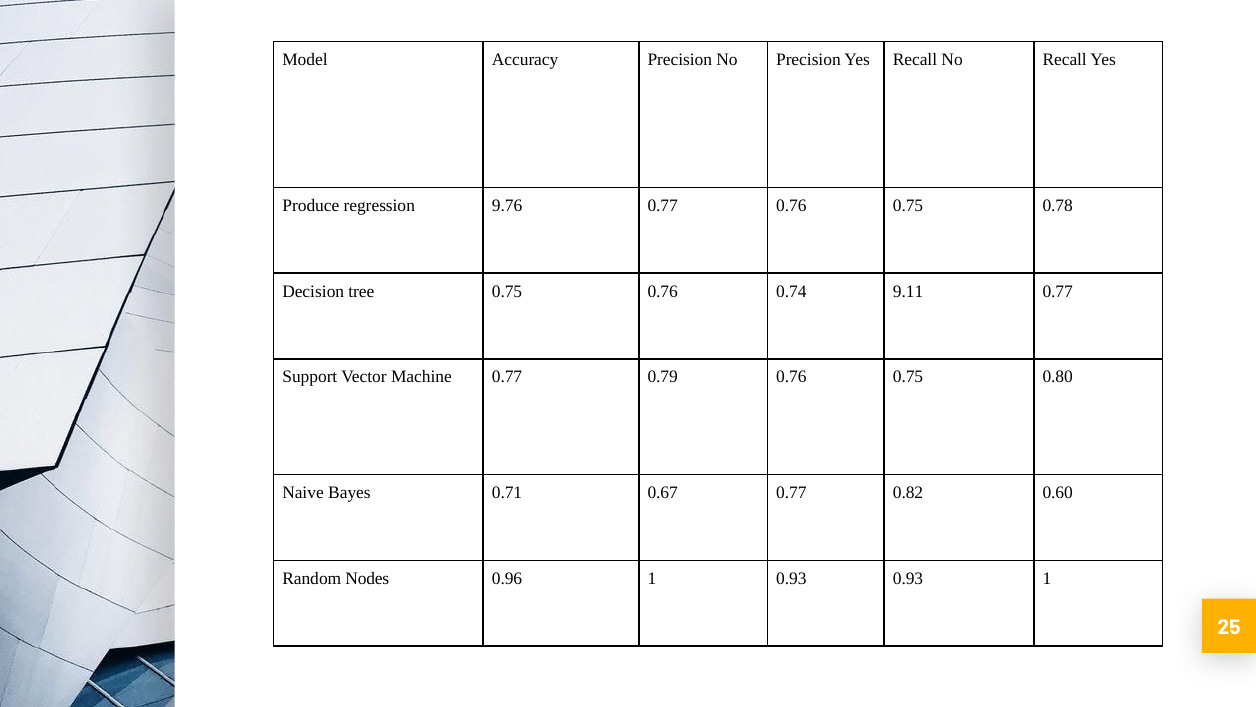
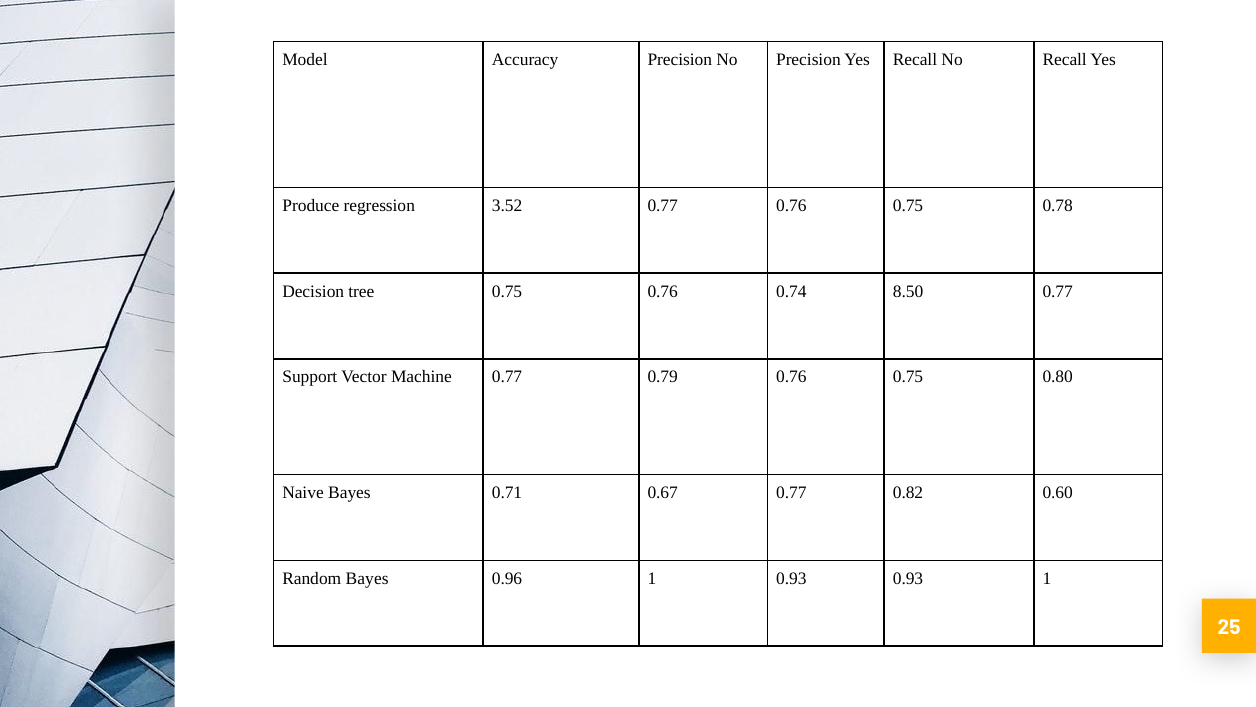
9.76: 9.76 -> 3.52
9.11: 9.11 -> 8.50
Random Nodes: Nodes -> Bayes
